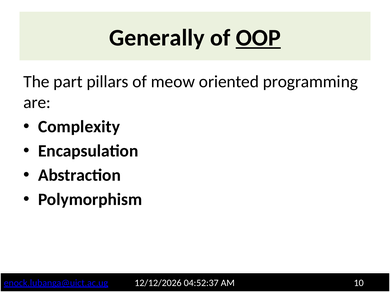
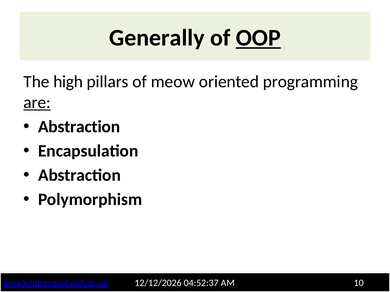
part: part -> high
are underline: none -> present
Complexity at (79, 127): Complexity -> Abstraction
